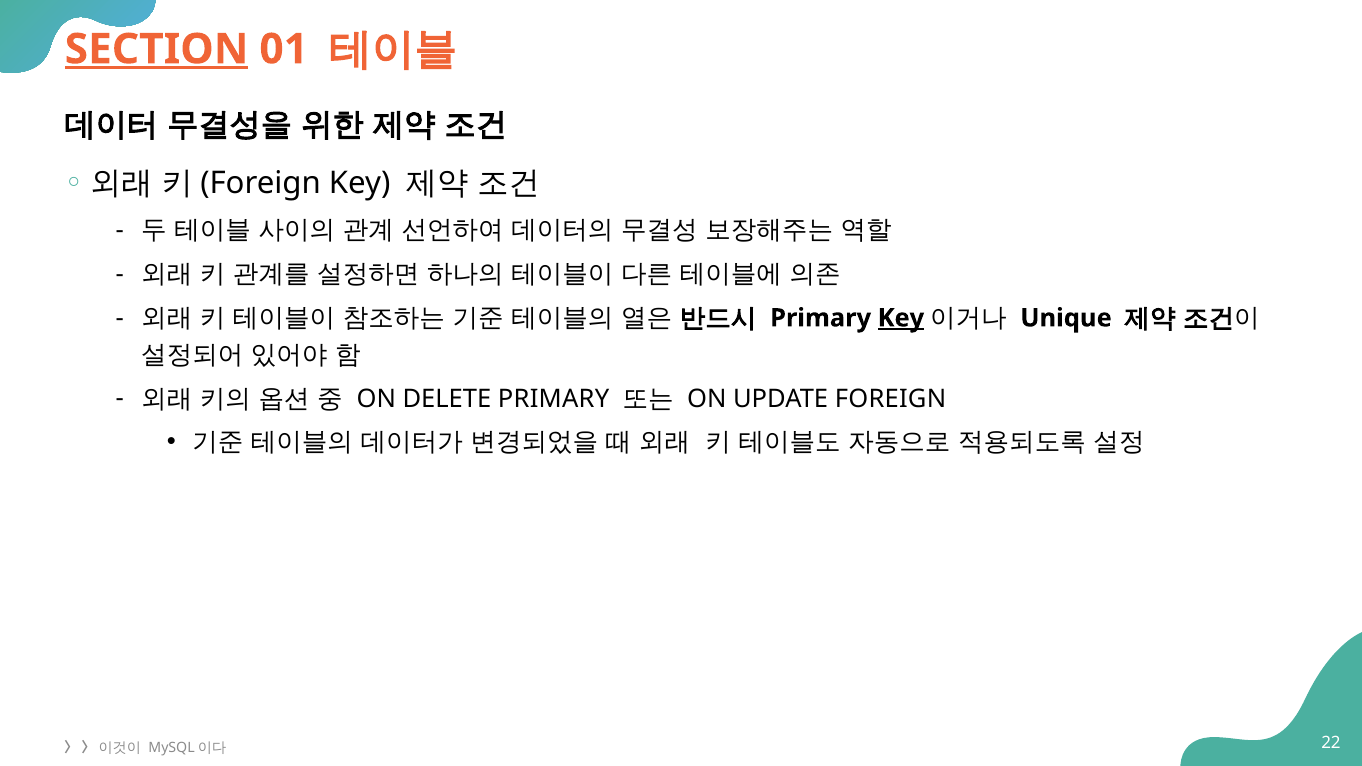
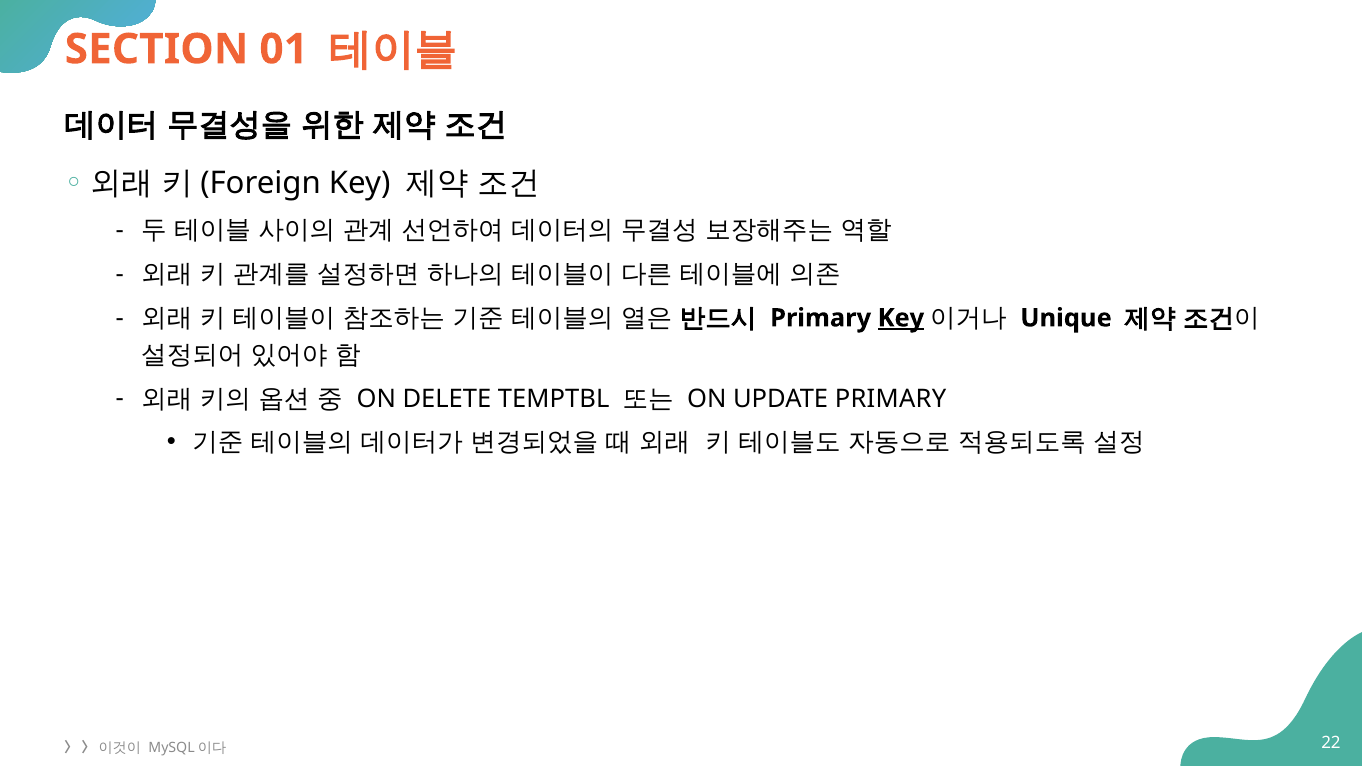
SECTION underline: present -> none
DELETE PRIMARY: PRIMARY -> TEMPTBL
UPDATE FOREIGN: FOREIGN -> PRIMARY
